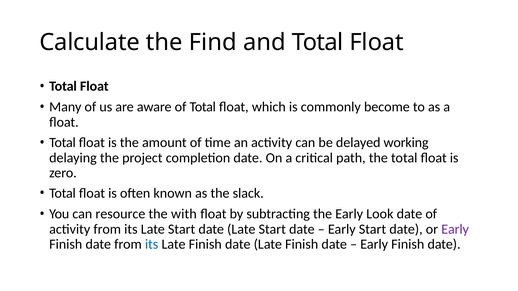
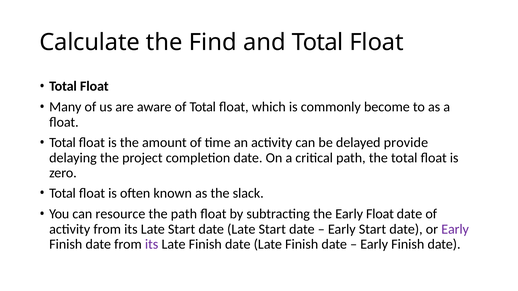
working: working -> provide
the with: with -> path
Early Look: Look -> Float
its at (152, 244) colour: blue -> purple
